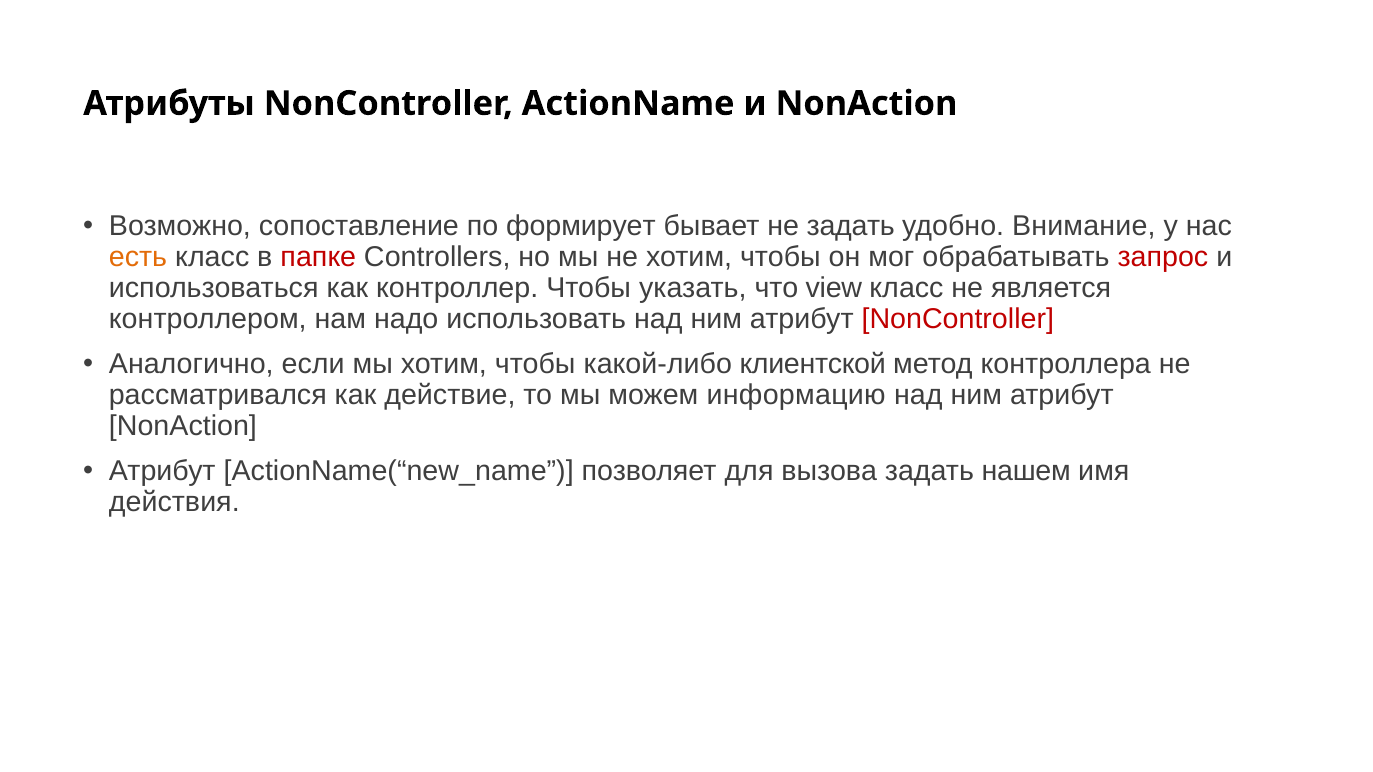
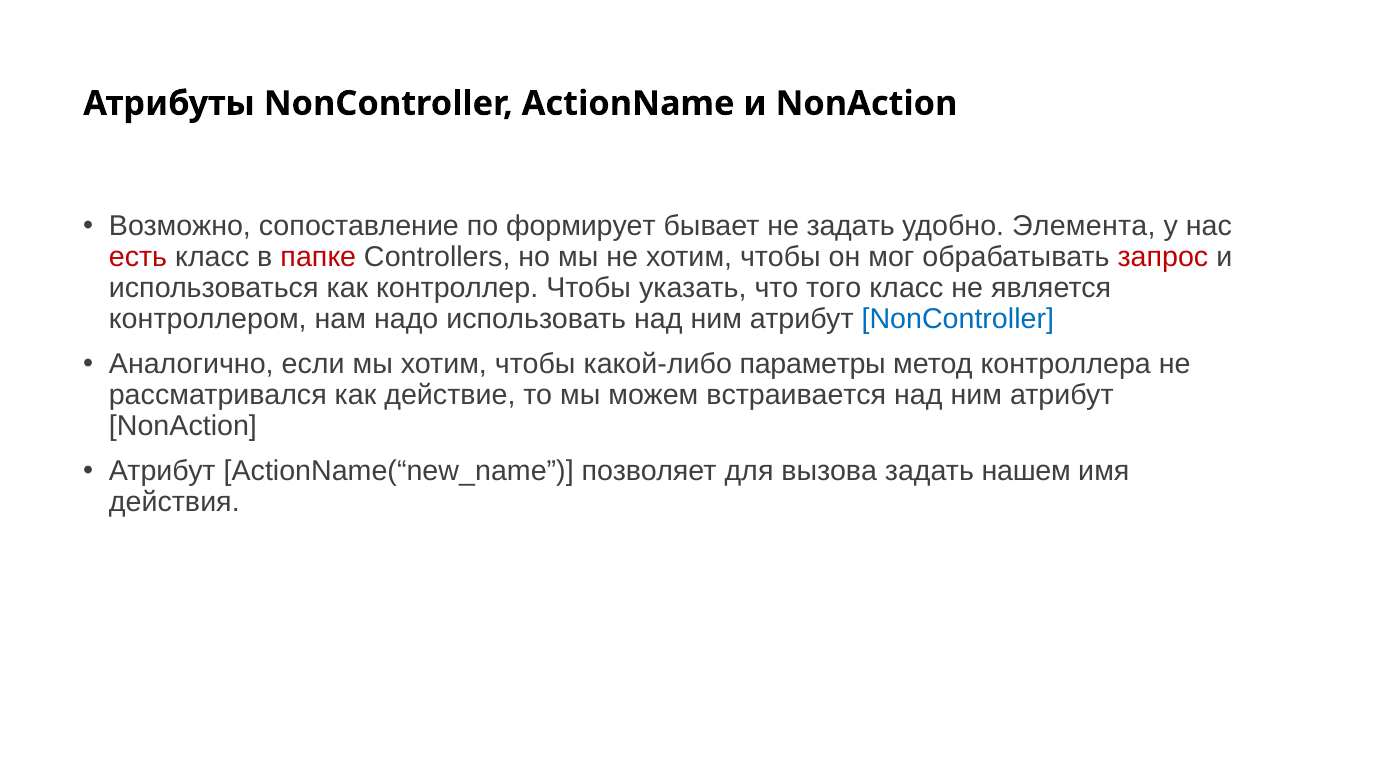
Внимание: Внимание -> Элемента
есть colour: orange -> red
view: view -> того
NonController at (958, 319) colour: red -> blue
клиентской: клиентской -> параметры
информацию: информацию -> встраивается
